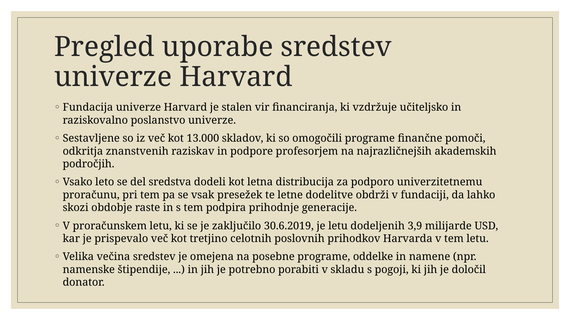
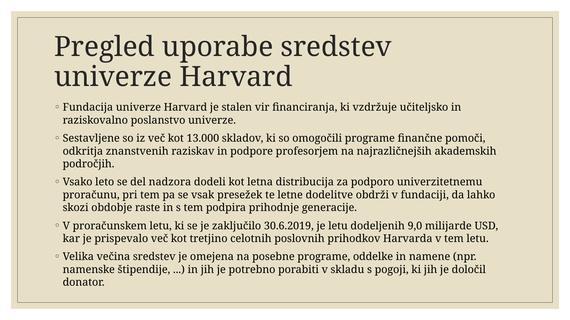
sredstva: sredstva -> nadzora
3,9: 3,9 -> 9,0
